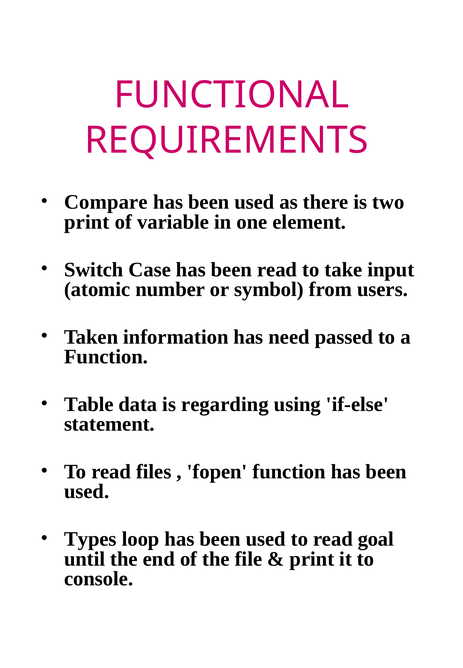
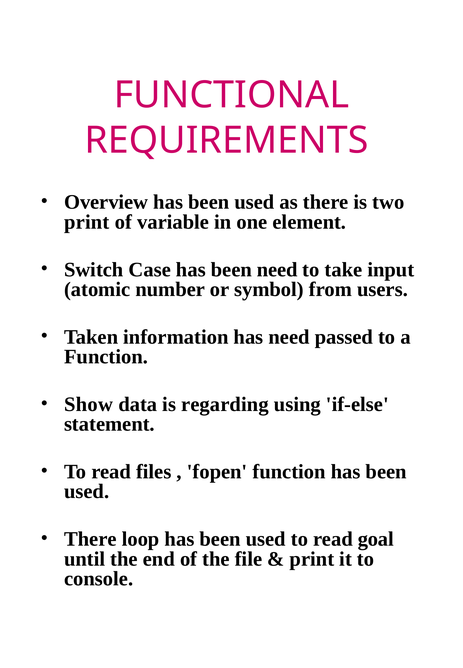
Compare: Compare -> Overview
been read: read -> need
Table: Table -> Show
Types at (90, 540): Types -> There
